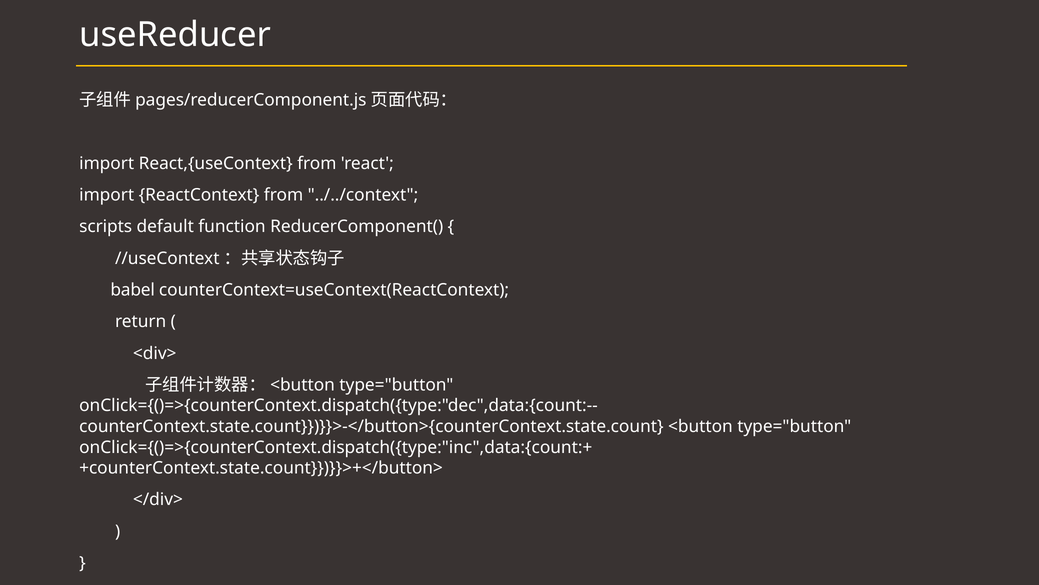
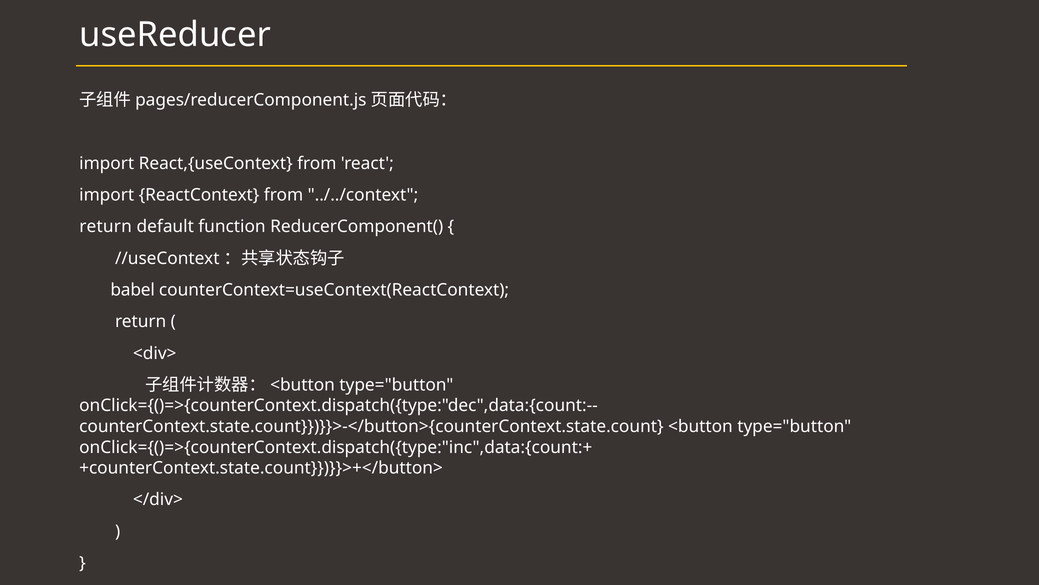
scripts at (106, 227): scripts -> return
